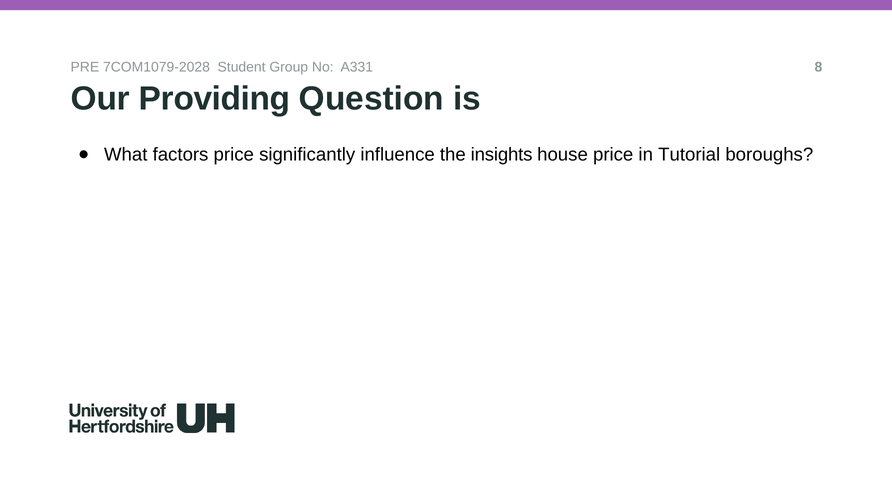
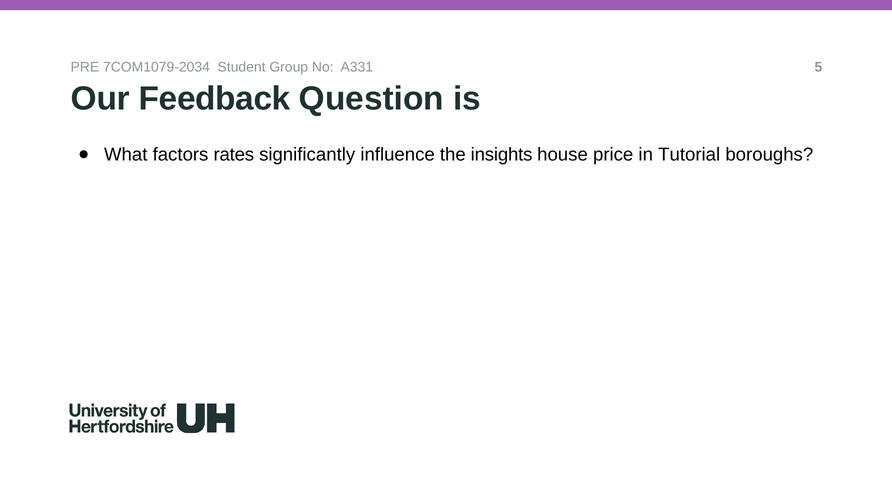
7COM1079-2028: 7COM1079-2028 -> 7COM1079-2034
8: 8 -> 5
Providing: Providing -> Feedback
factors price: price -> rates
